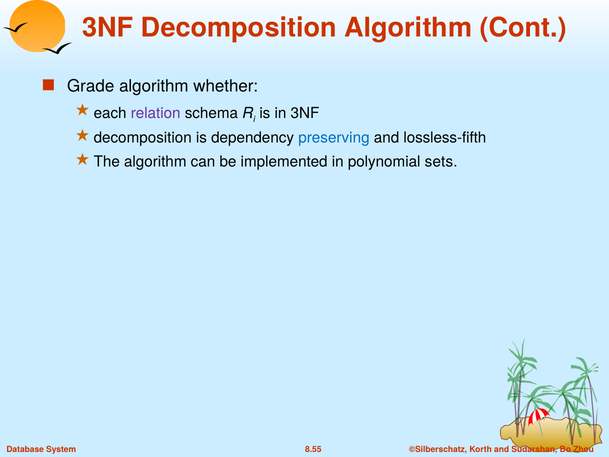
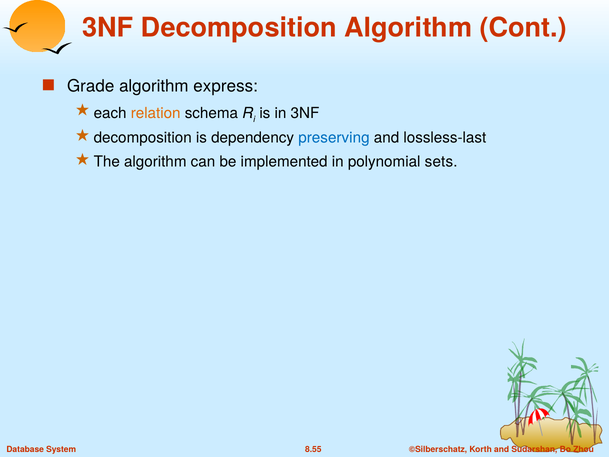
whether: whether -> express
relation colour: purple -> orange
lossless-fifth: lossless-fifth -> lossless-last
